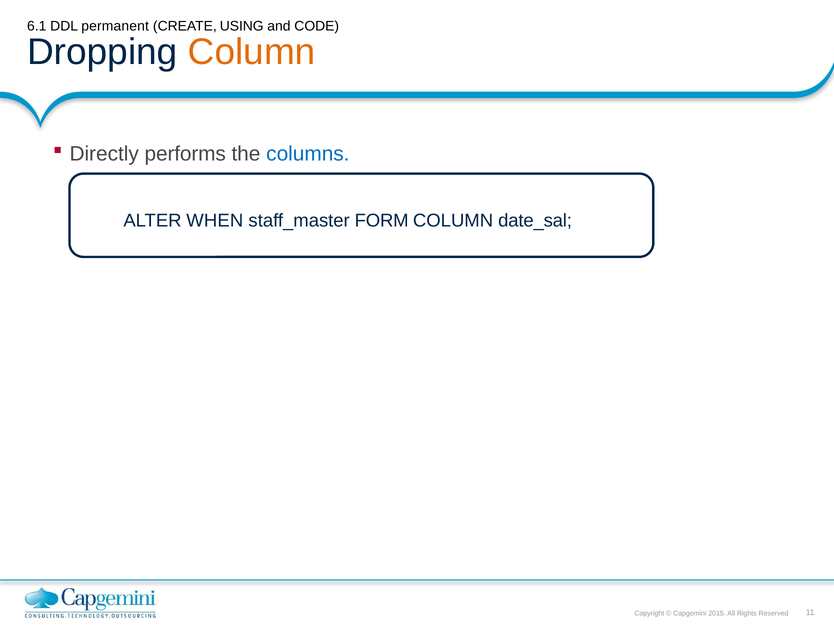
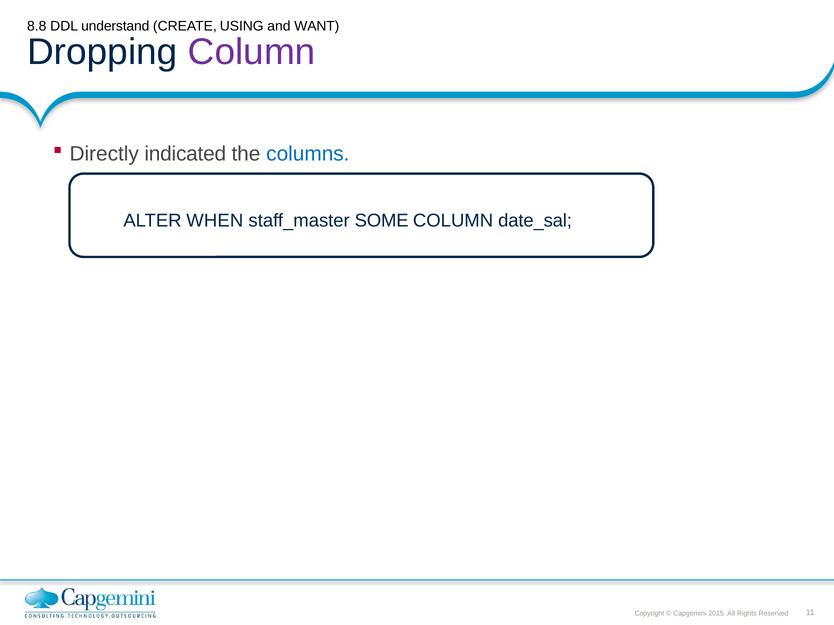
6.1: 6.1 -> 8.8
permanent: permanent -> understand
CODE: CODE -> WANT
Column at (252, 52) colour: orange -> purple
performs: performs -> indicated
FORM: FORM -> SOME
